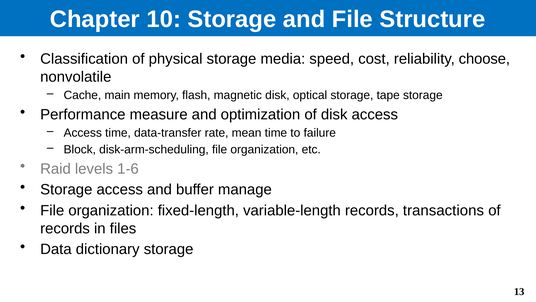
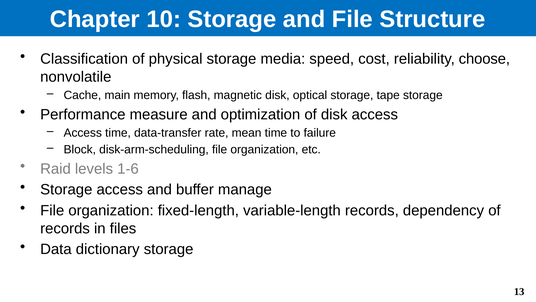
transactions: transactions -> dependency
